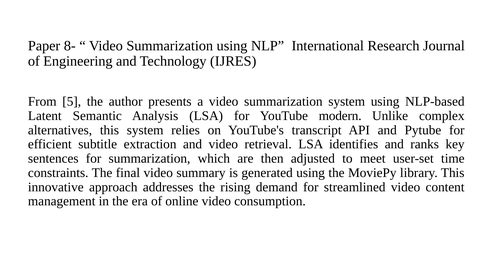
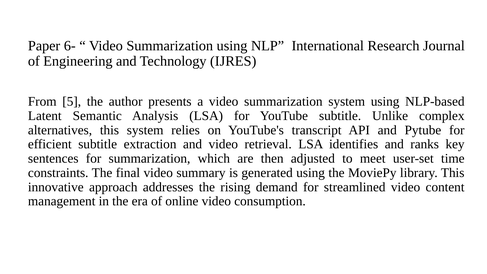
8-: 8- -> 6-
YouTube modern: modern -> subtitle
